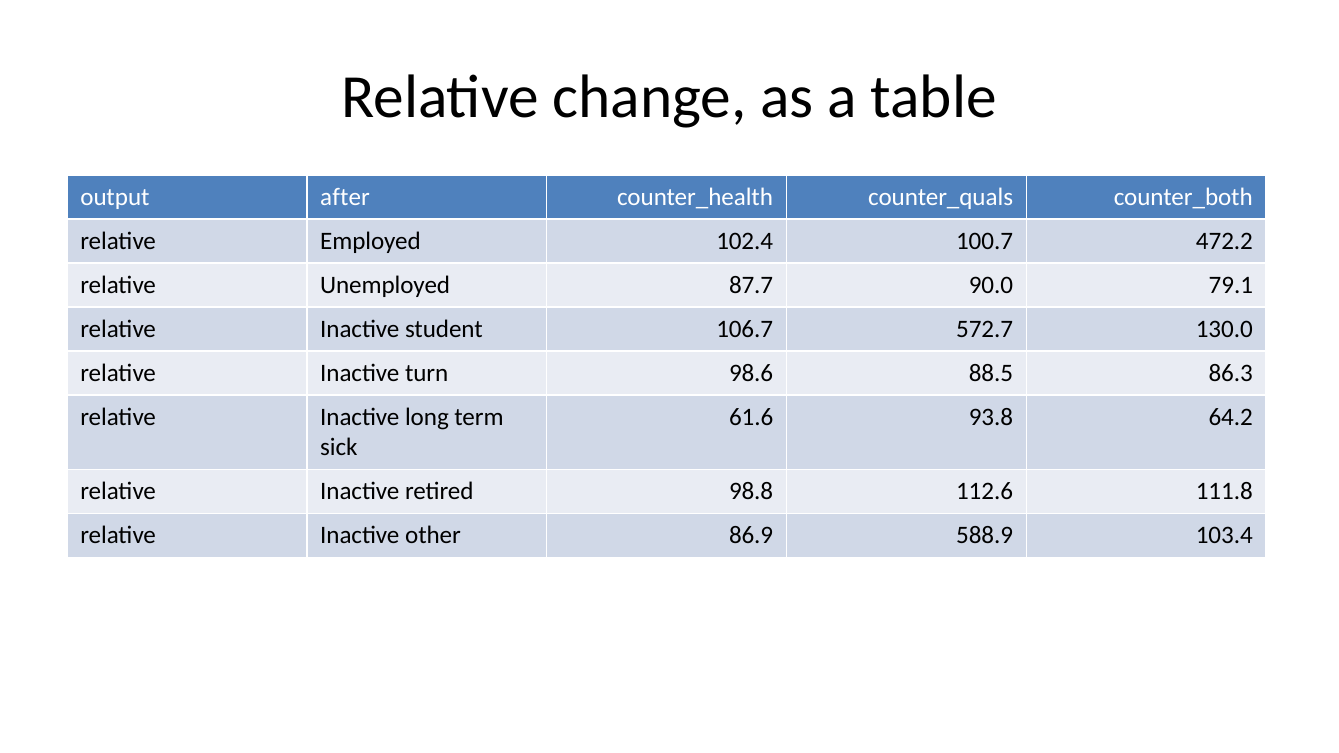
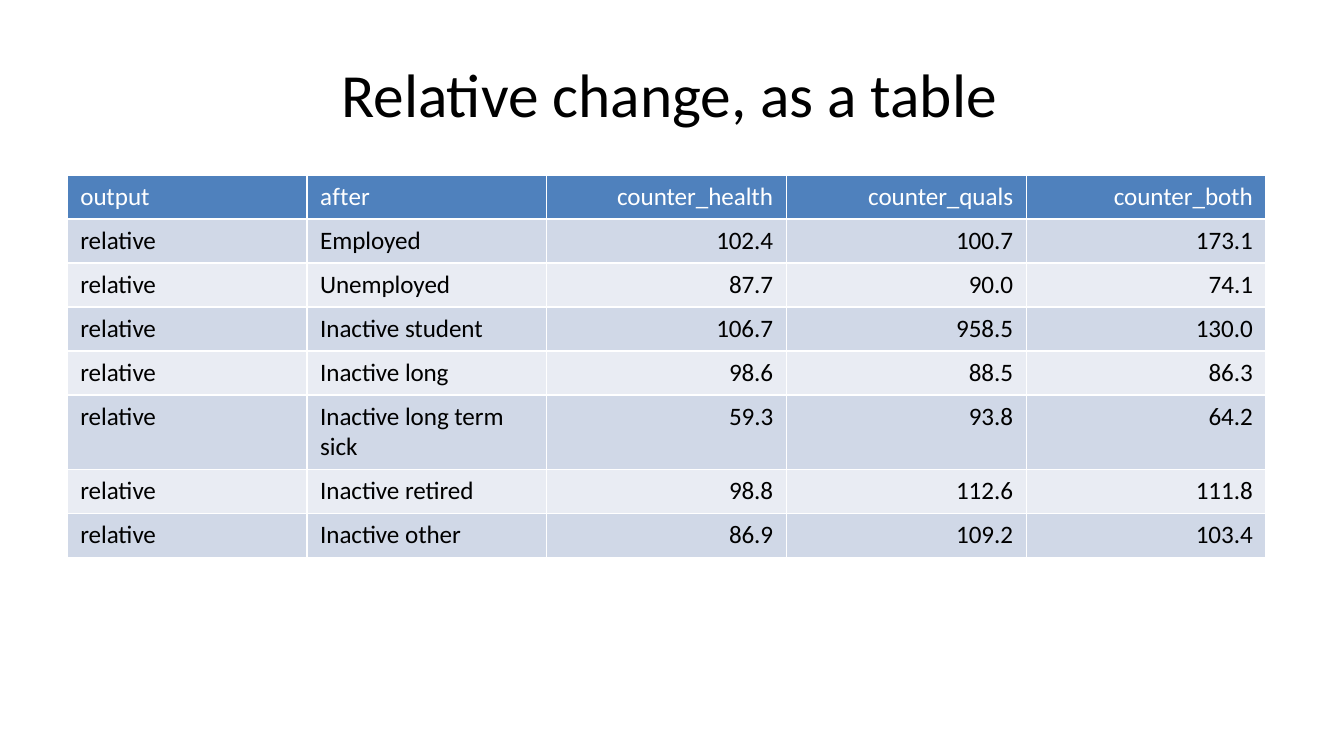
472.2: 472.2 -> 173.1
79.1: 79.1 -> 74.1
572.7: 572.7 -> 958.5
turn at (427, 373): turn -> long
61.6: 61.6 -> 59.3
588.9: 588.9 -> 109.2
